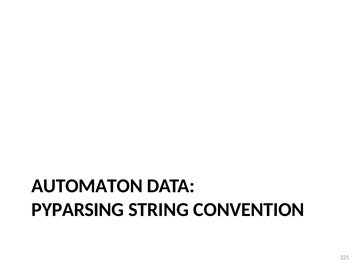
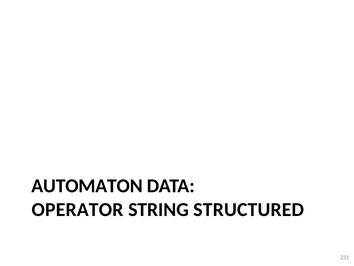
PYPARSING: PYPARSING -> OPERATOR
CONVENTION: CONVENTION -> STRUCTURED
